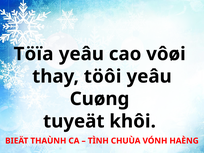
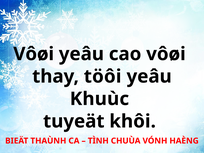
Töïa at (34, 54): Töïa -> Vôøi
Cuøng: Cuøng -> Khuùc
